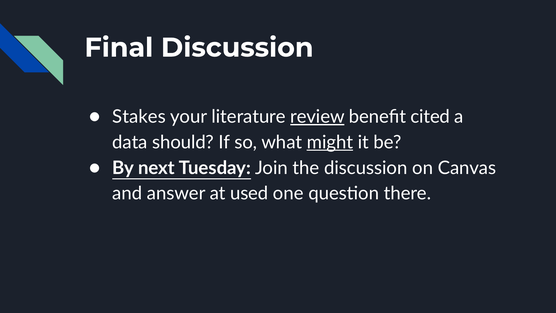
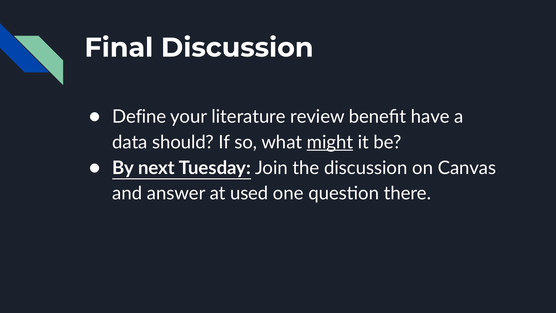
Stakes: Stakes -> Define
review underline: present -> none
cited: cited -> have
